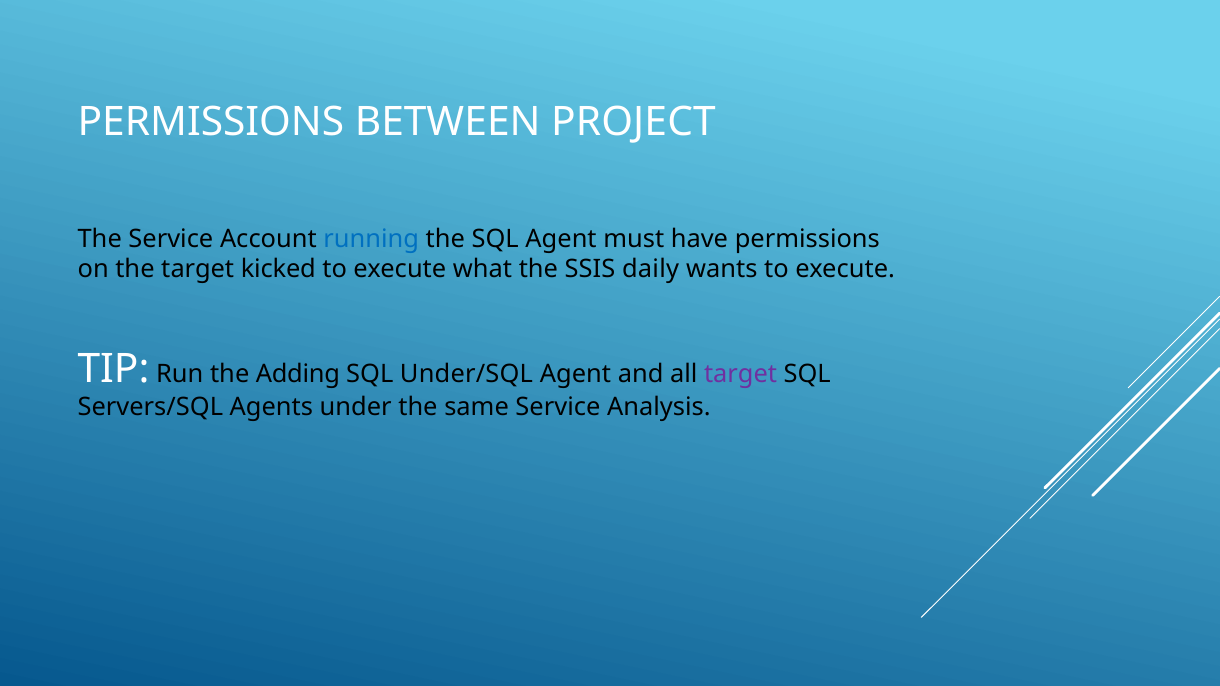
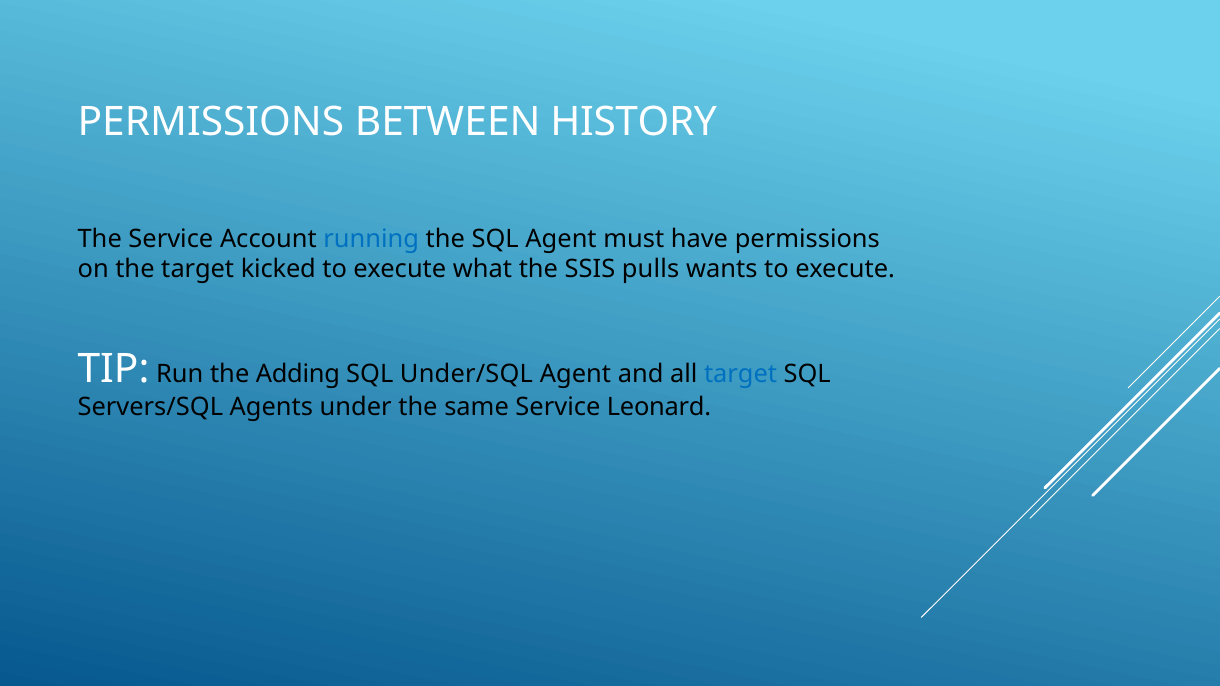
PROJECT: PROJECT -> HISTORY
daily: daily -> pulls
target at (741, 374) colour: purple -> blue
Analysis: Analysis -> Leonard
